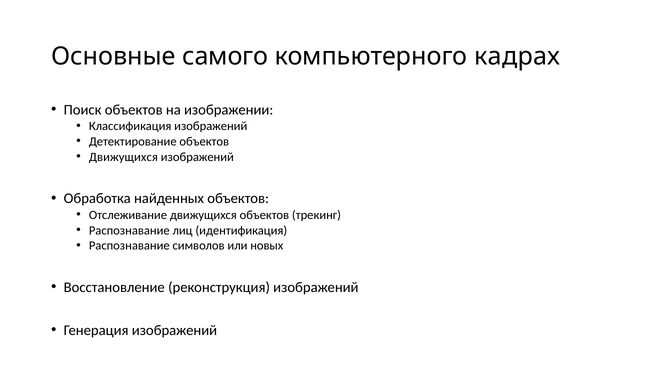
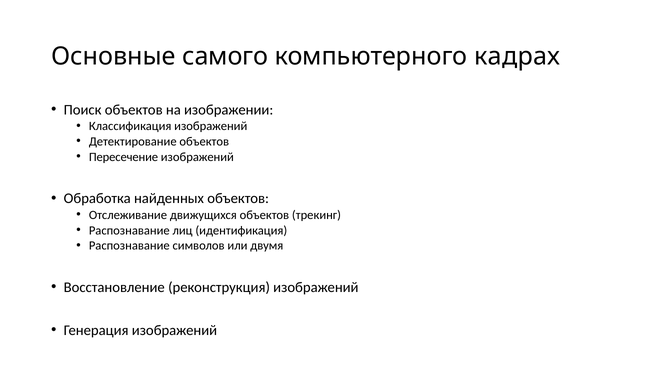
Движущихся at (123, 157): Движущихся -> Пересечение
новых: новых -> двумя
